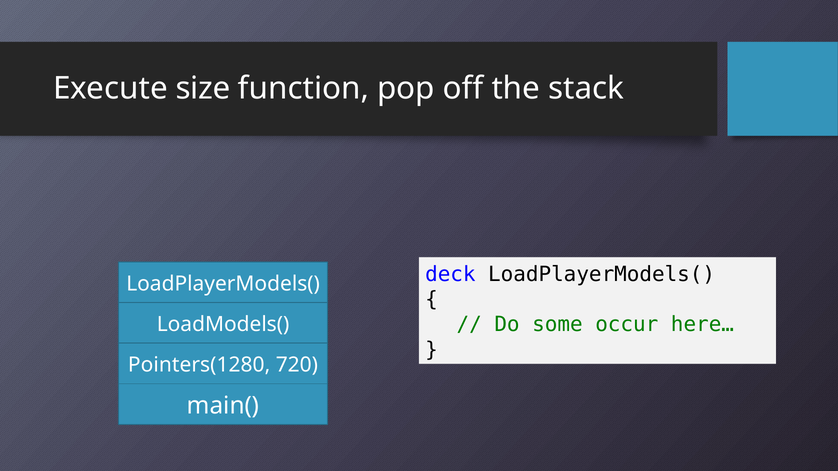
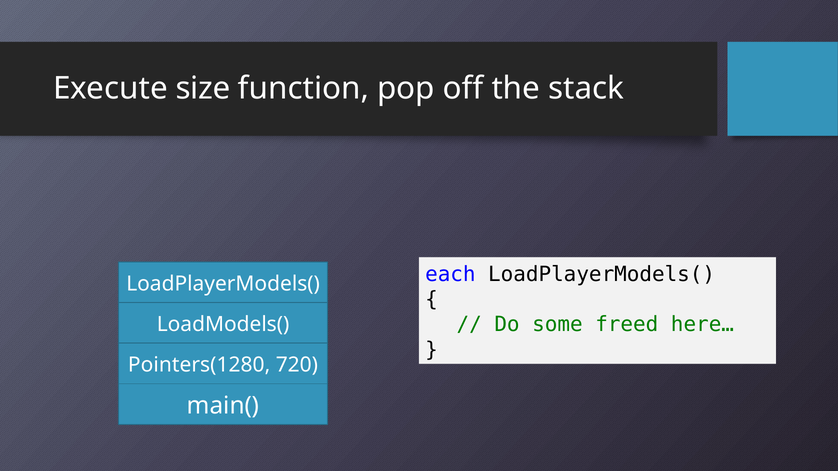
deck: deck -> each
occur: occur -> freed
